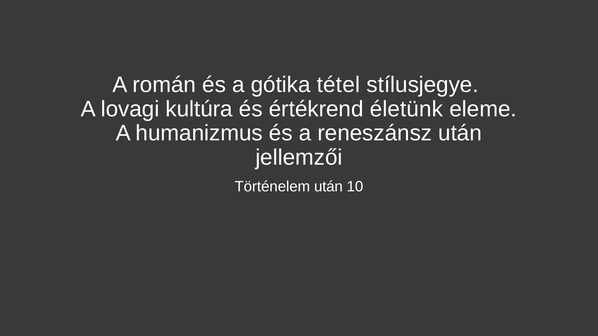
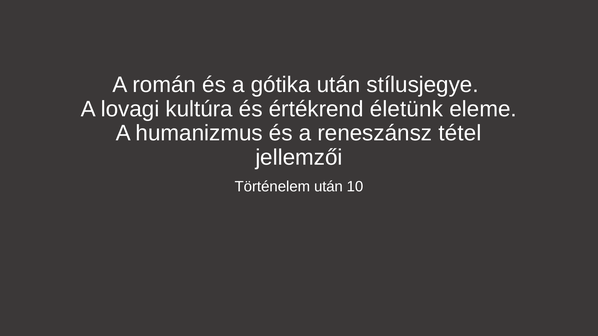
gótika tétel: tétel -> után
reneszánsz után: után -> tétel
